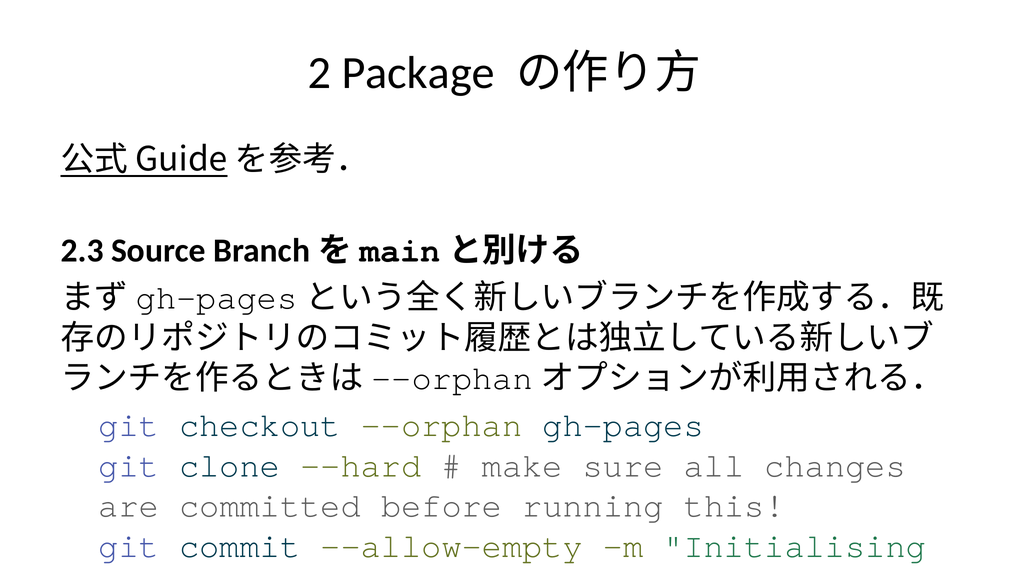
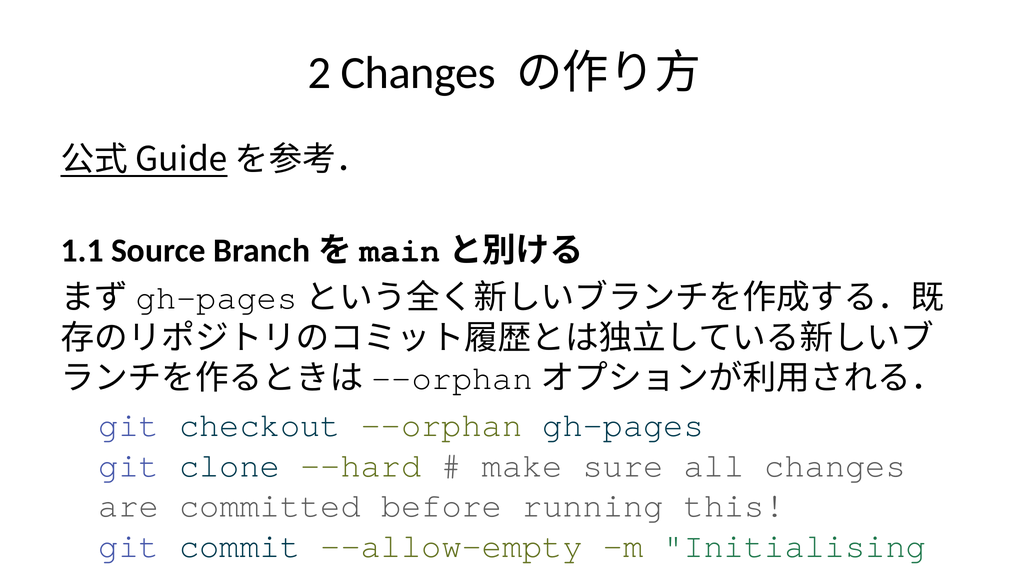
2 Package: Package -> Changes
2.3 at (82, 251): 2.3 -> 1.1
